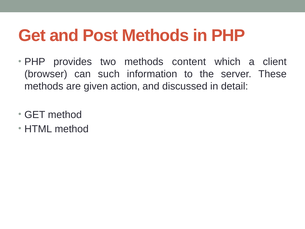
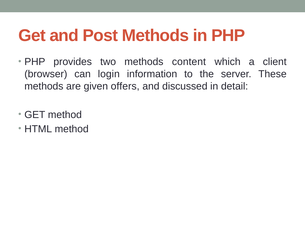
such: such -> login
action: action -> offers
